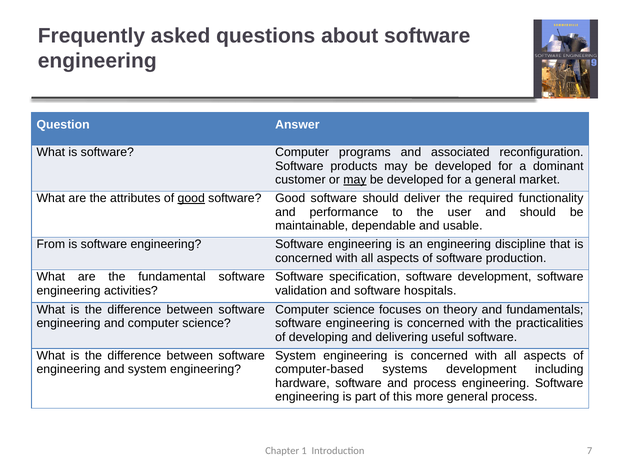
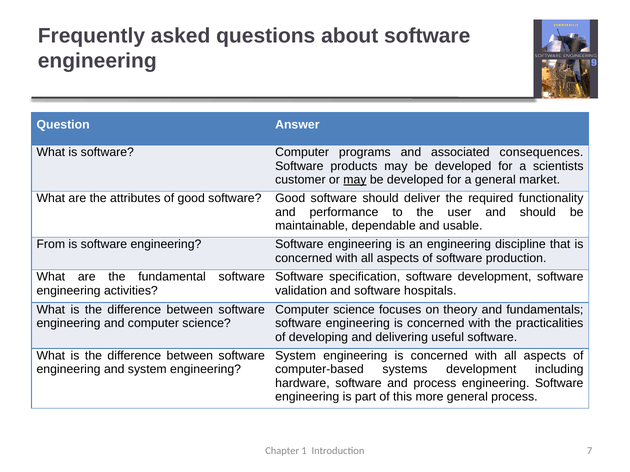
reconfiguration: reconfiguration -> consequences
dominant: dominant -> scientists
good at (191, 198) underline: present -> none
